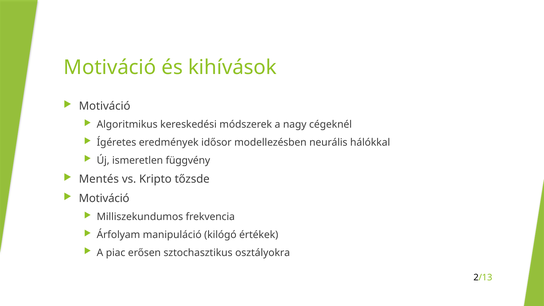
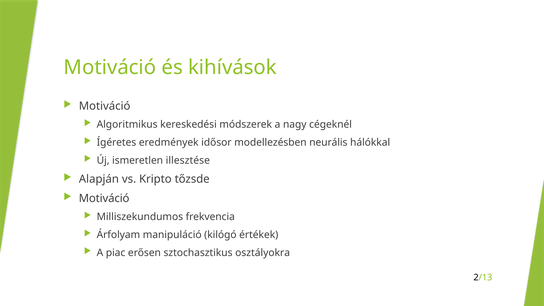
függvény: függvény -> illesztése
Mentés: Mentés -> Alapján
